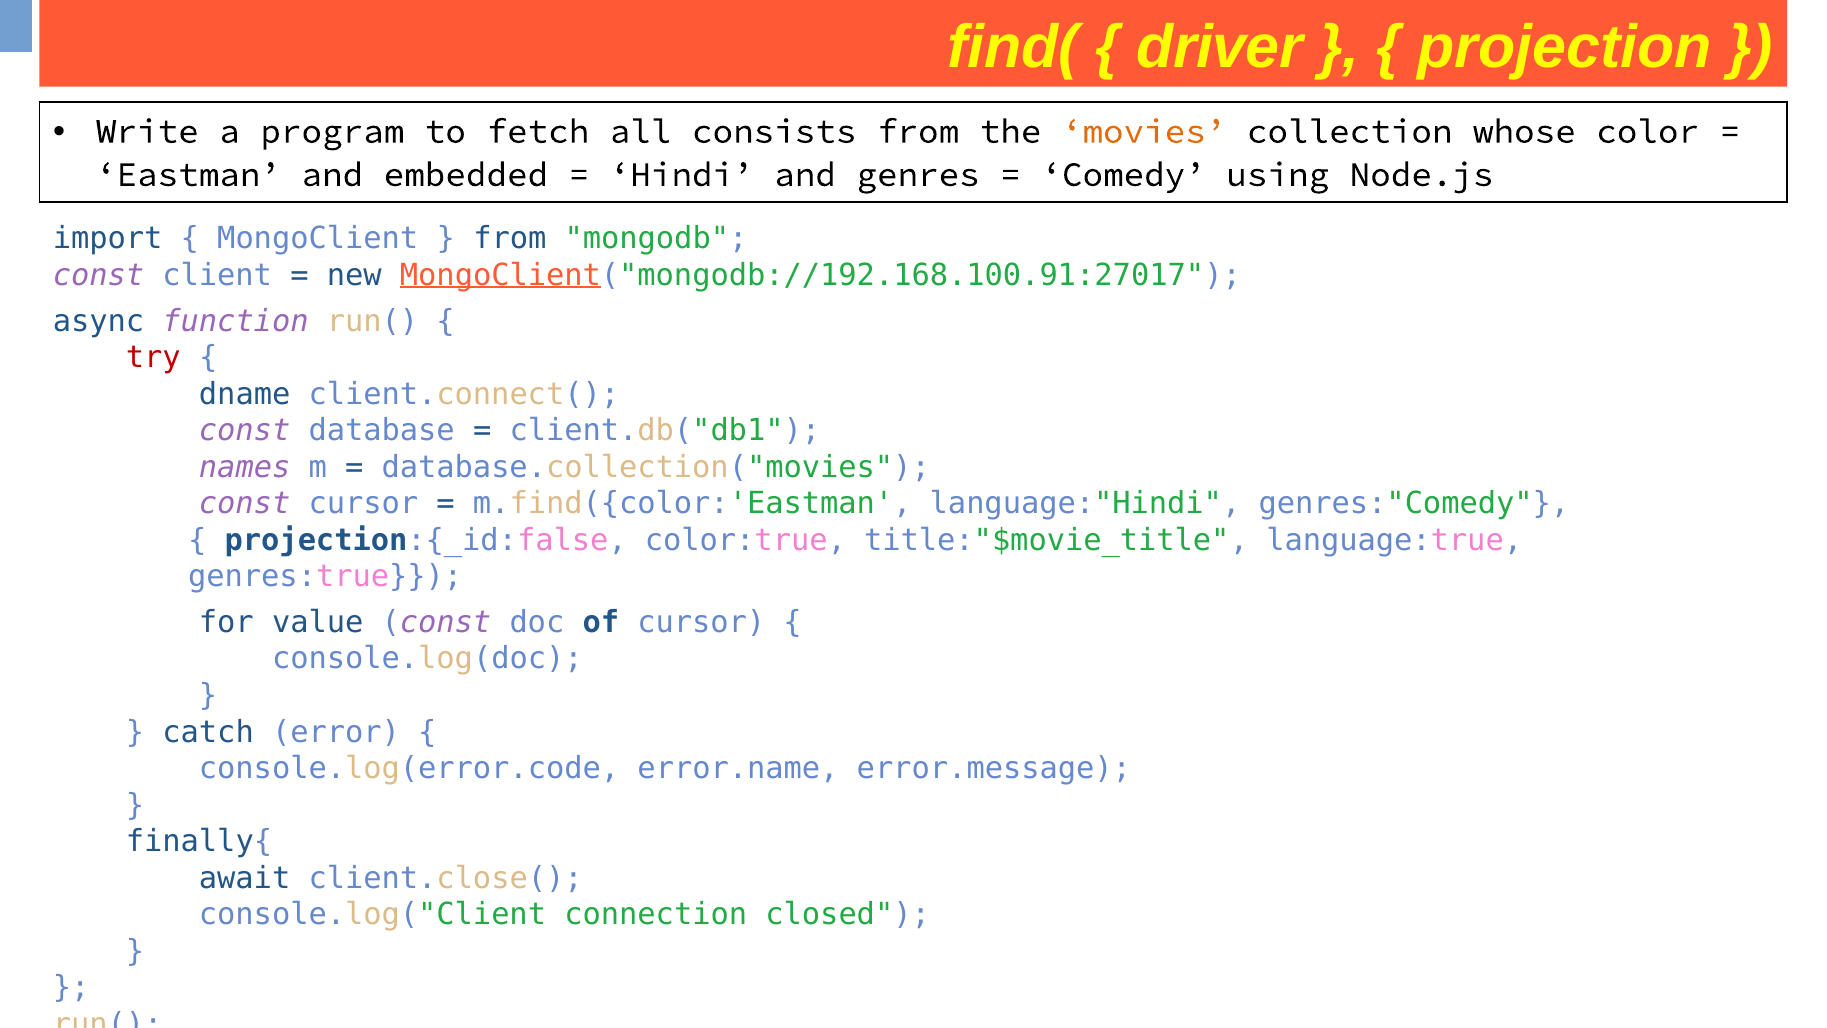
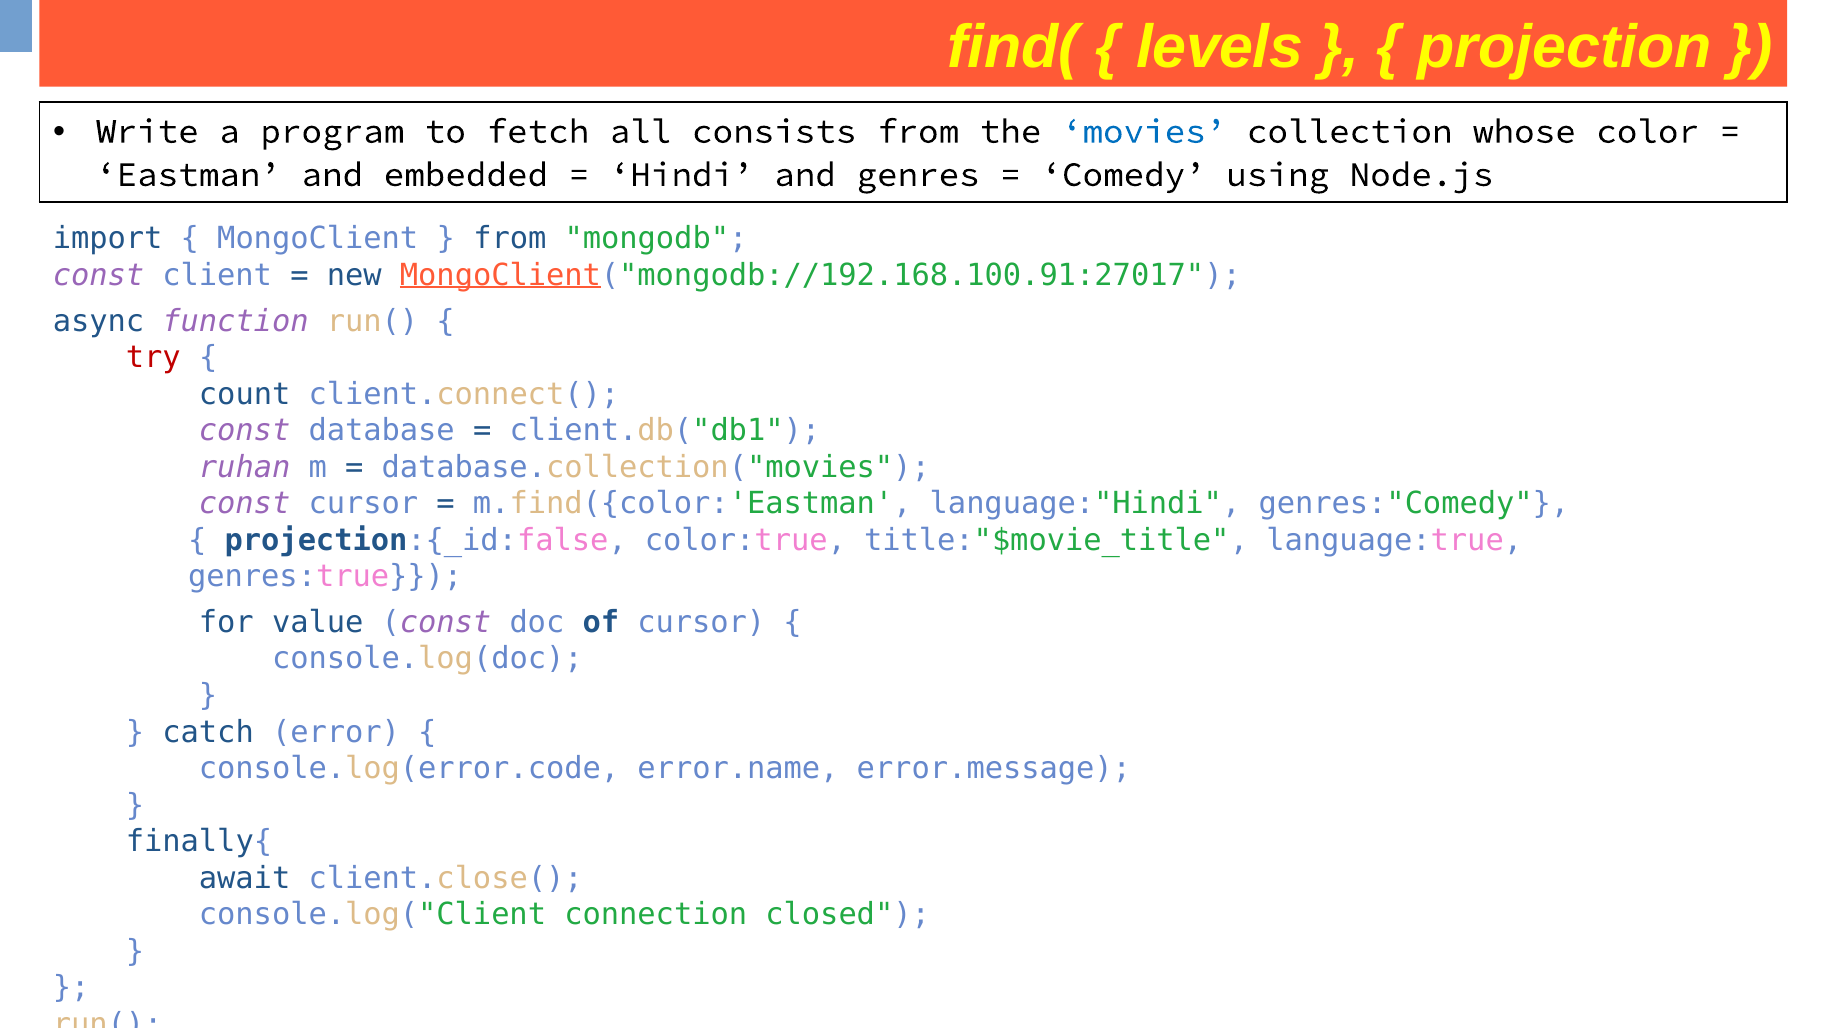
driver: driver -> levels
movies colour: orange -> blue
dname: dname -> count
names: names -> ruhan
